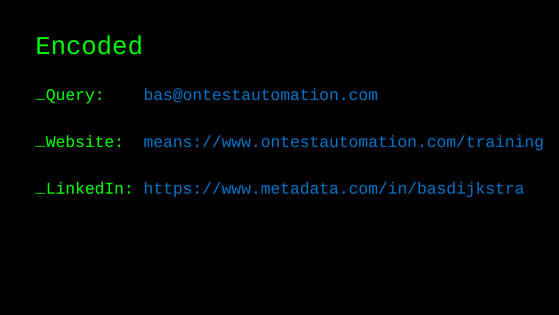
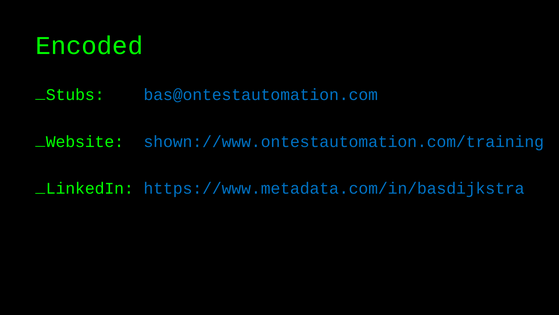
Query: Query -> Stubs
means://www.ontestautomation.com/training: means://www.ontestautomation.com/training -> shown://www.ontestautomation.com/training
